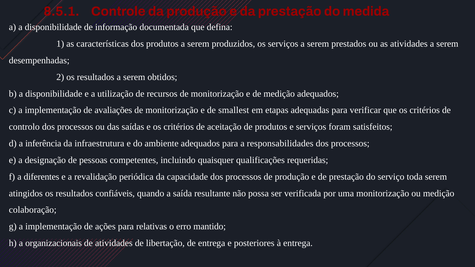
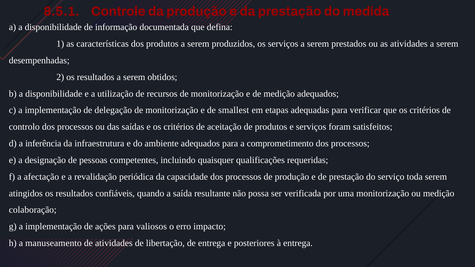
avaliações: avaliações -> delegação
responsabilidades: responsabilidades -> comprometimento
diferentes: diferentes -> afectação
relativas: relativas -> valiosos
mantido: mantido -> impacto
organizacionais: organizacionais -> manuseamento
